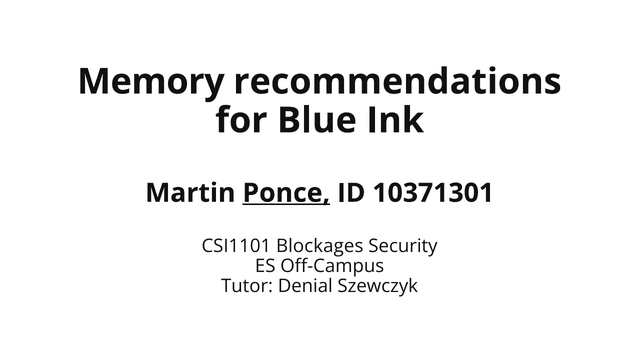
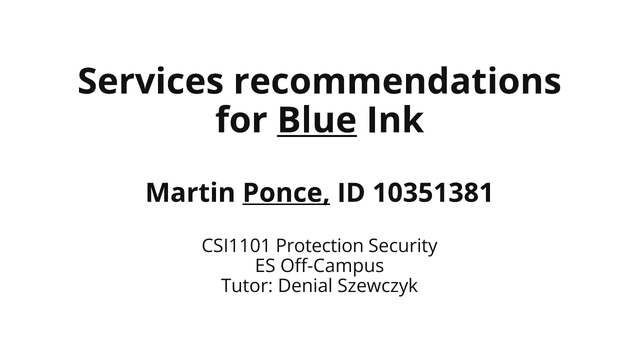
Memory: Memory -> Services
Blue underline: none -> present
10371301: 10371301 -> 10351381
Blockages: Blockages -> Protection
